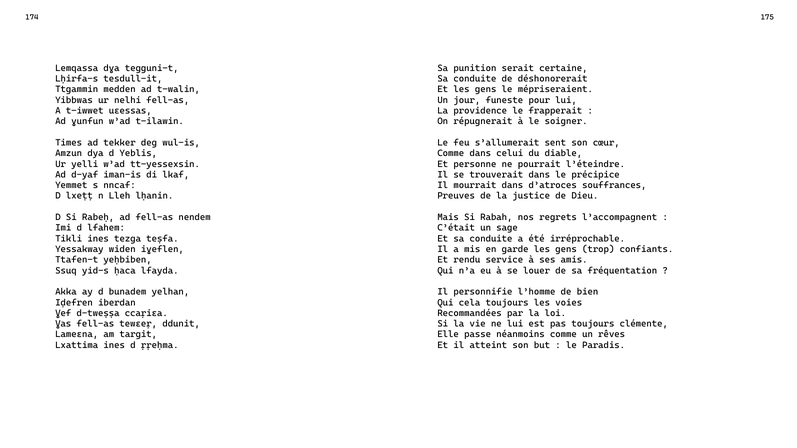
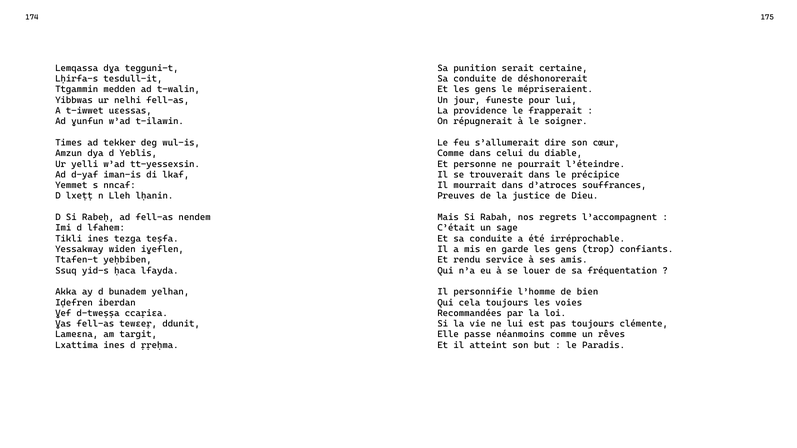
sent: sent -> dire
